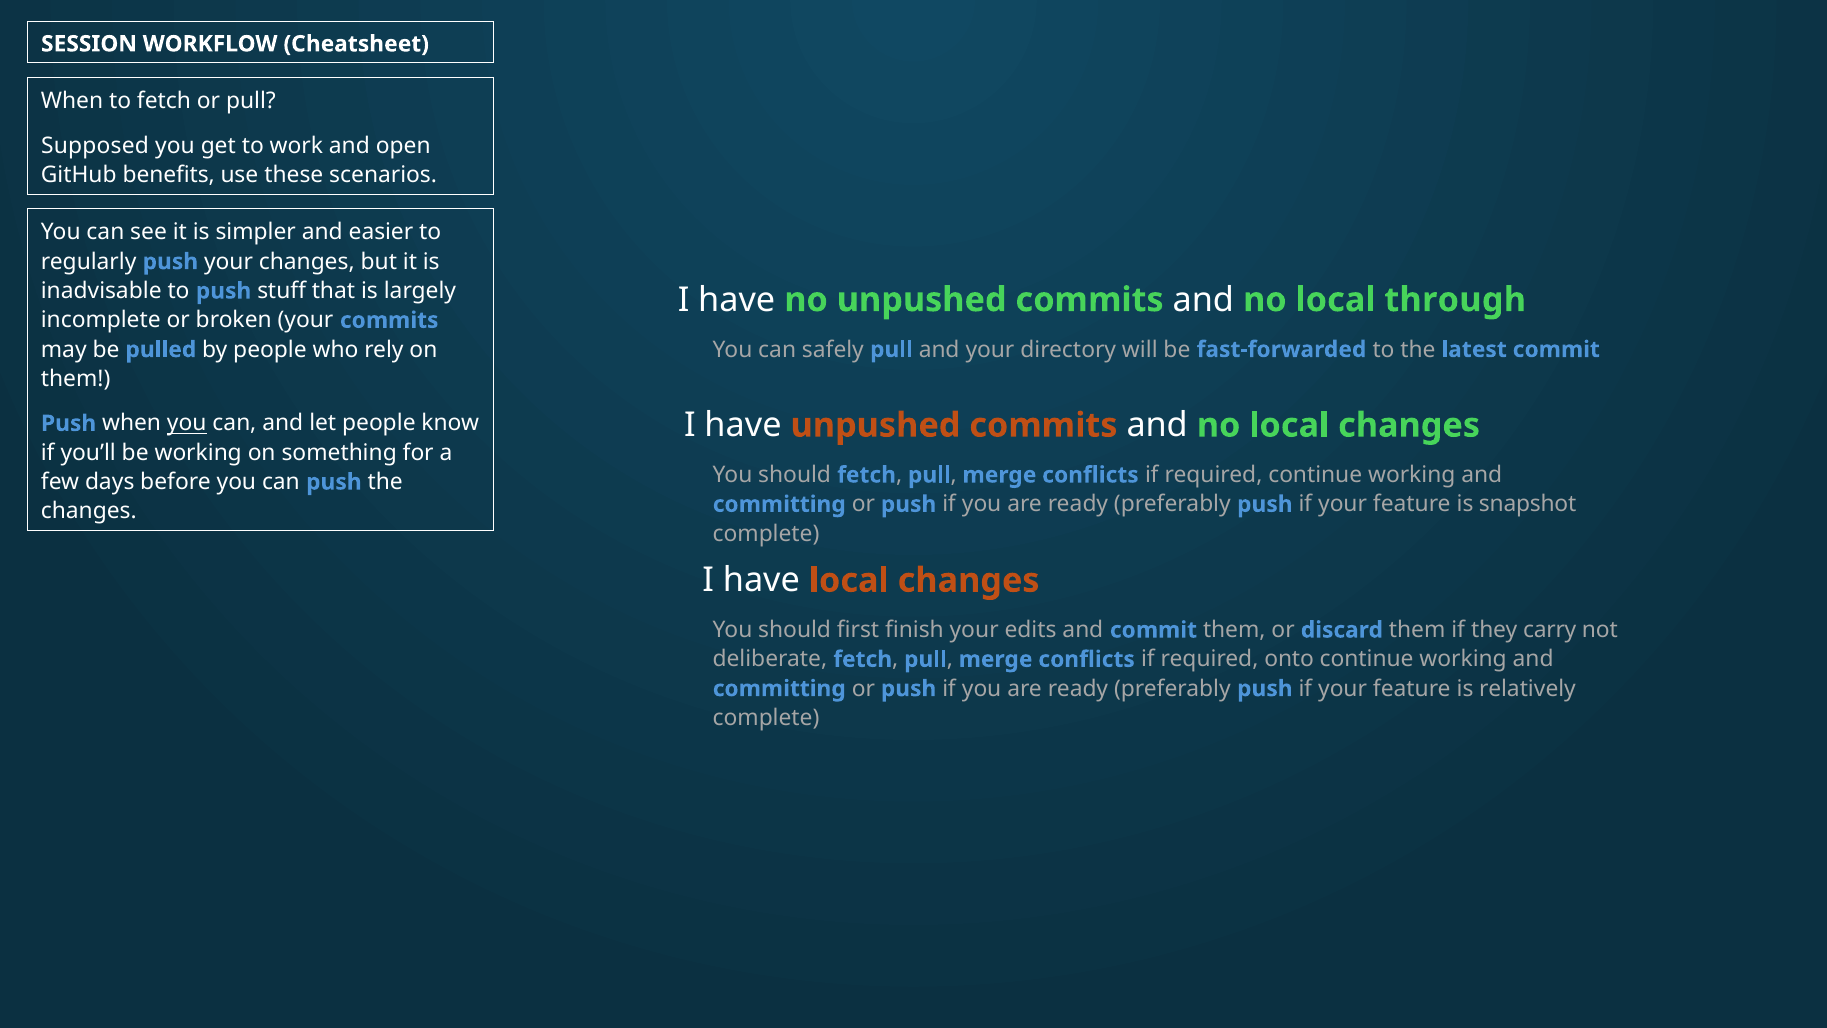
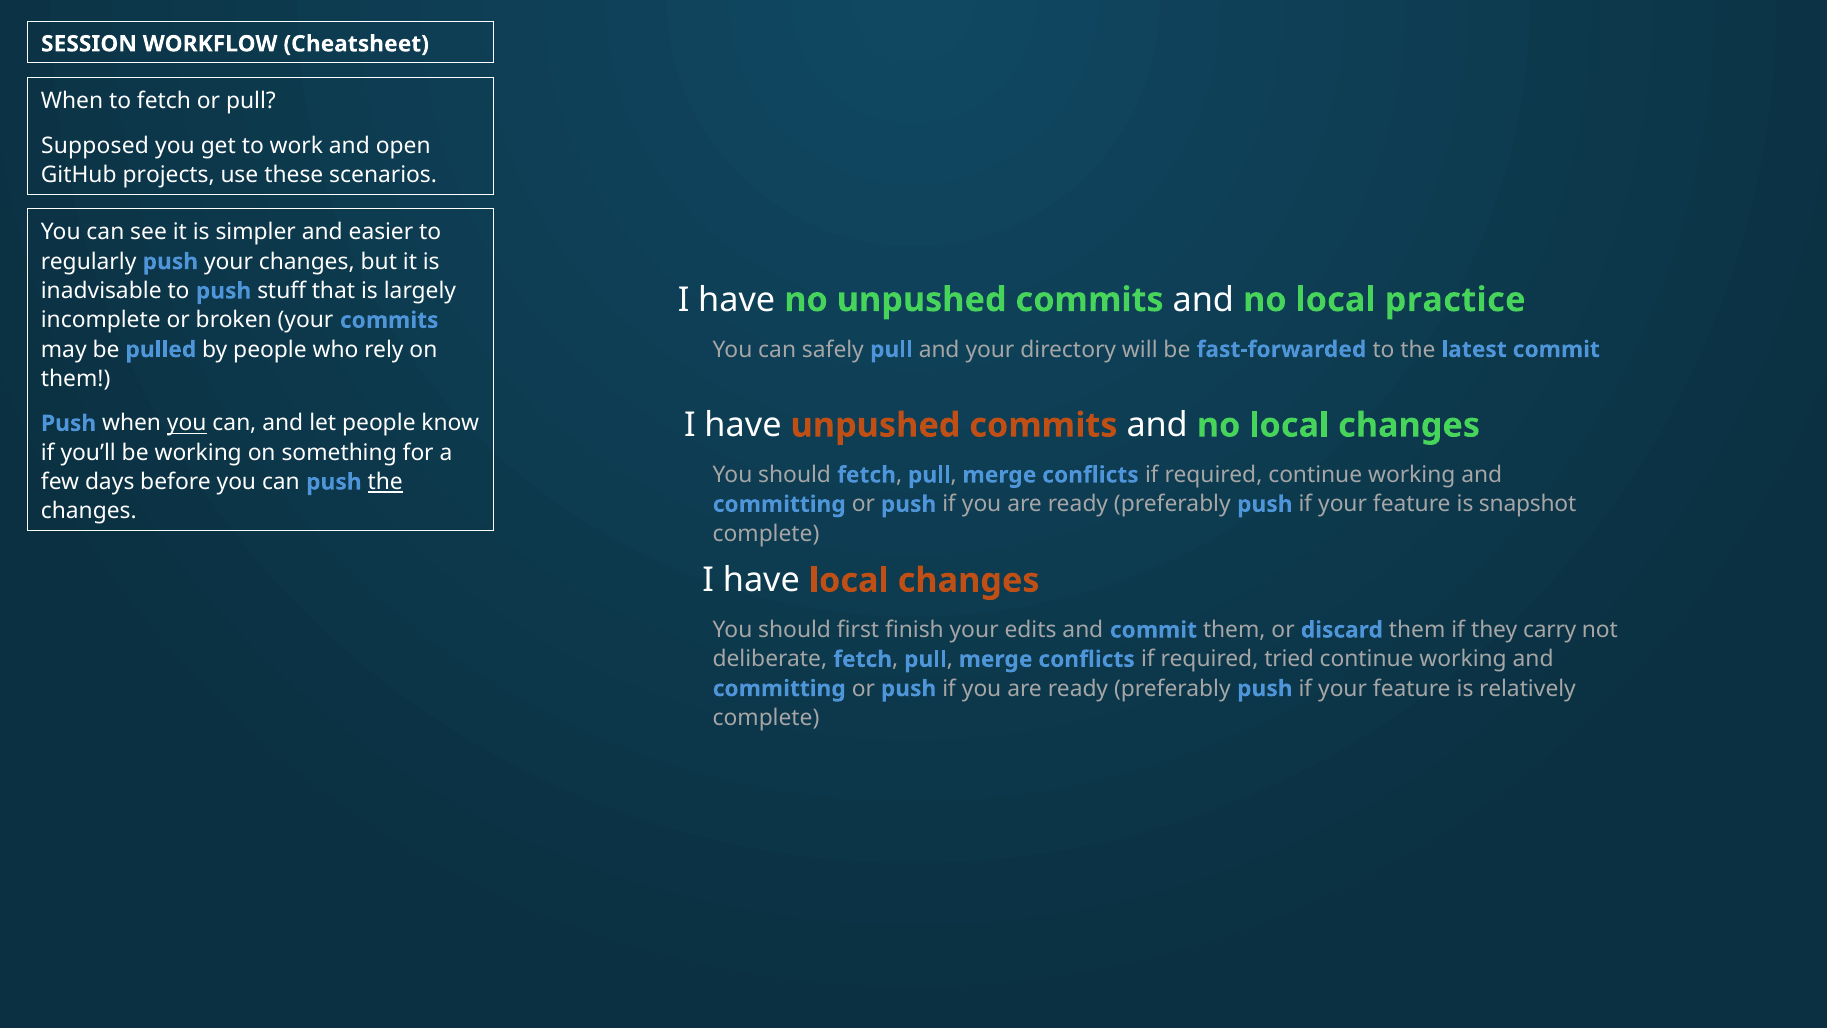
benefits: benefits -> projects
through: through -> practice
the at (385, 482) underline: none -> present
onto: onto -> tried
